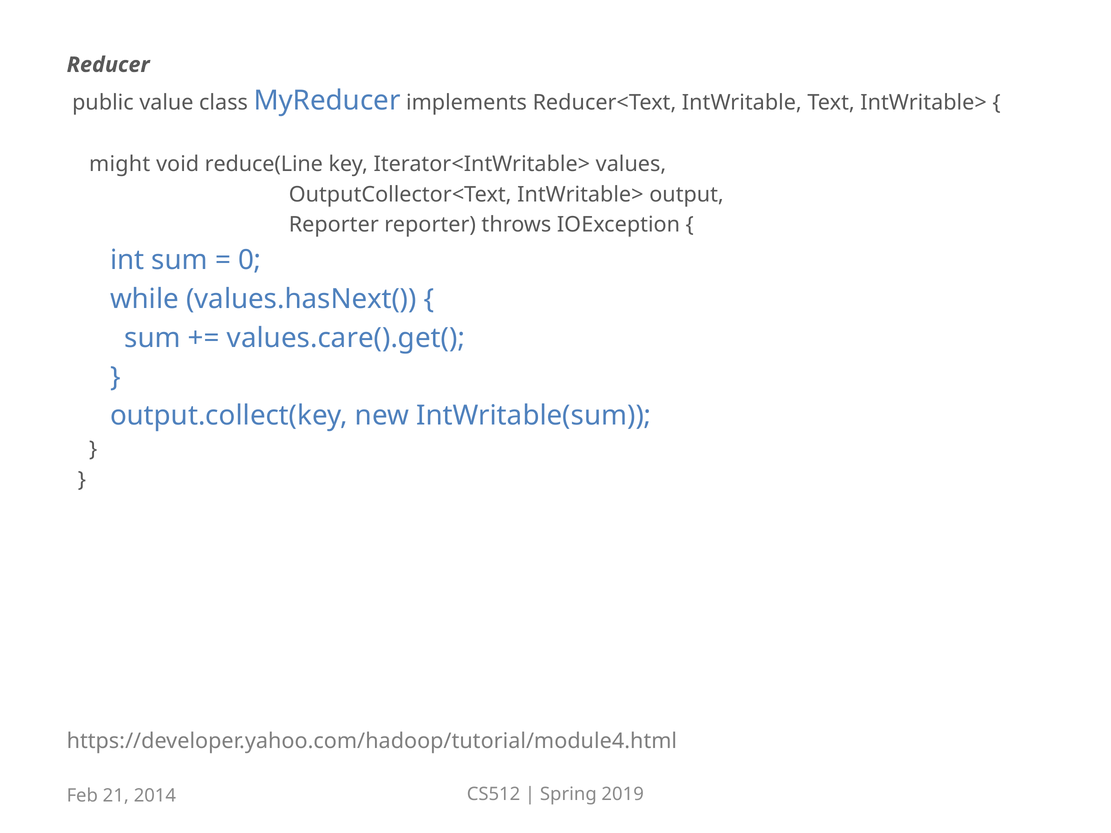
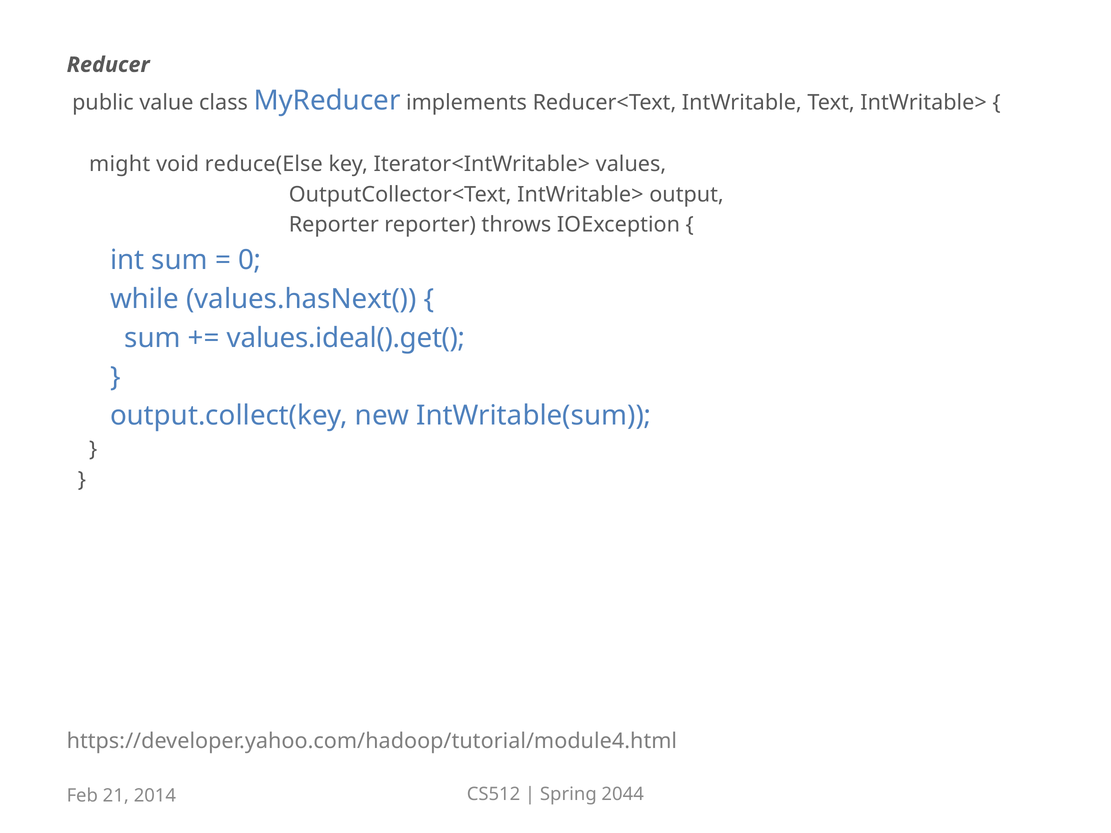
reduce(Line: reduce(Line -> reduce(Else
values.care().get(: values.care().get( -> values.ideal().get(
2019: 2019 -> 2044
